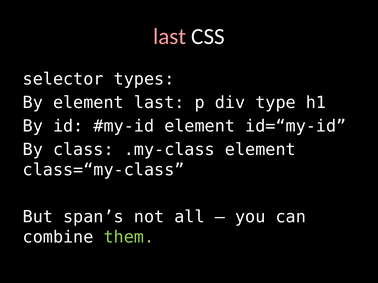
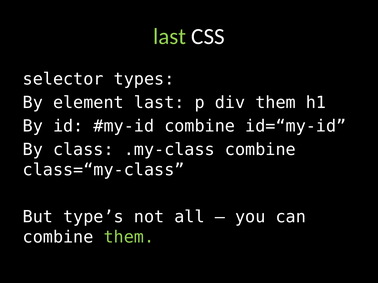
last at (170, 37) colour: pink -> light green
div type: type -> them
element at (200, 126): element -> combine
.my-class element: element -> combine
span’s: span’s -> type’s
